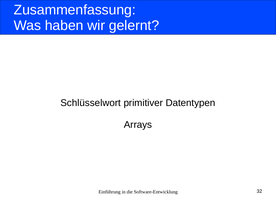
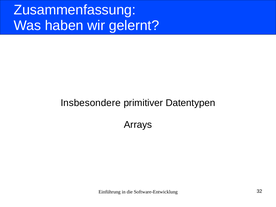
Schlüsselwort: Schlüsselwort -> Insbesondere
